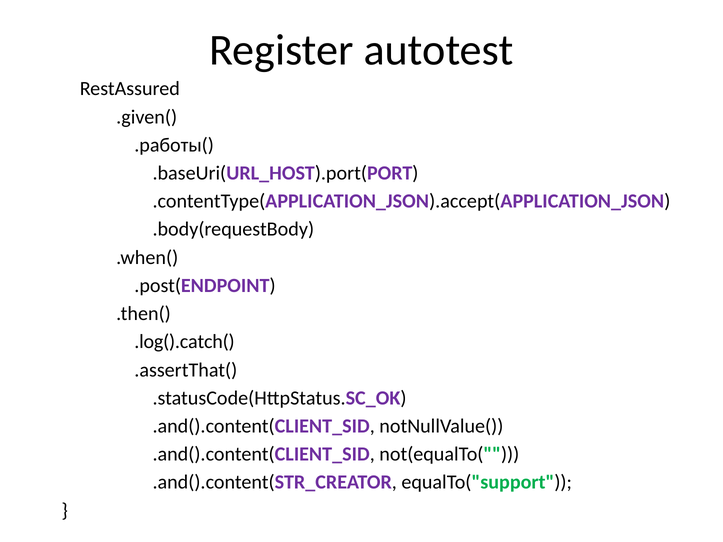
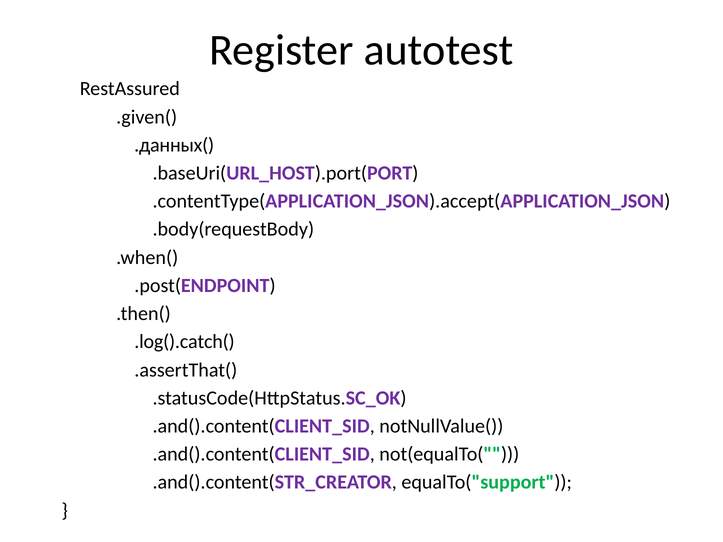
.работы(: .работы( -> .данных(
